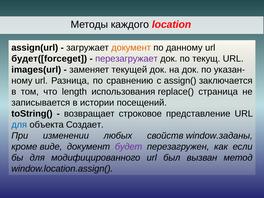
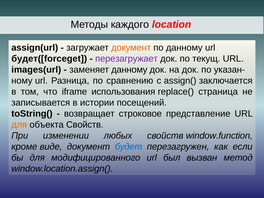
заменяет текущей: текущей -> данному
length: length -> iframe
для at (19, 125) colour: blue -> orange
объекта Создает: Создает -> Свойств
window.заданы: window.заданы -> window.function
будет colour: purple -> blue
